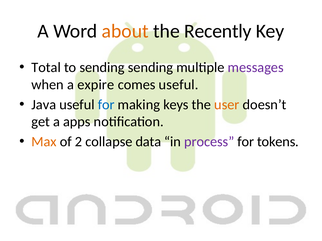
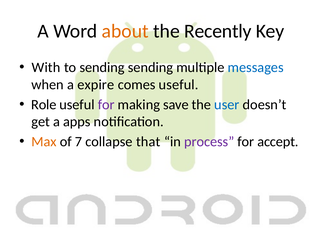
Total: Total -> With
messages colour: purple -> blue
Java: Java -> Role
for at (106, 105) colour: blue -> purple
keys: keys -> save
user colour: orange -> blue
2: 2 -> 7
data: data -> that
tokens: tokens -> accept
